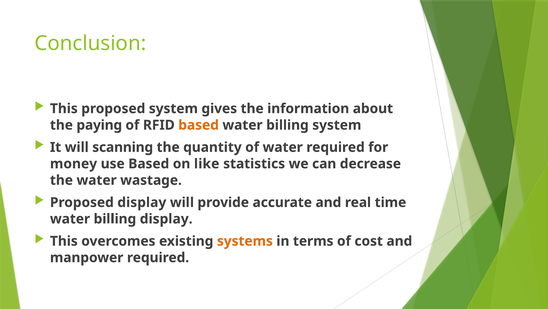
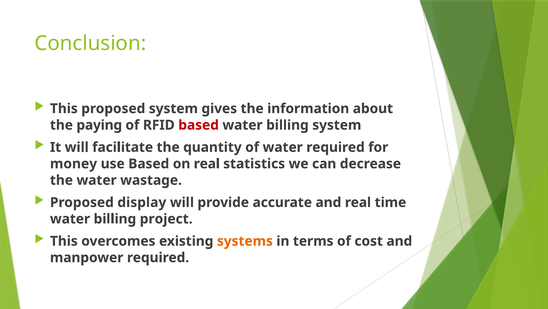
based at (199, 125) colour: orange -> red
scanning: scanning -> facilitate
on like: like -> real
billing display: display -> project
